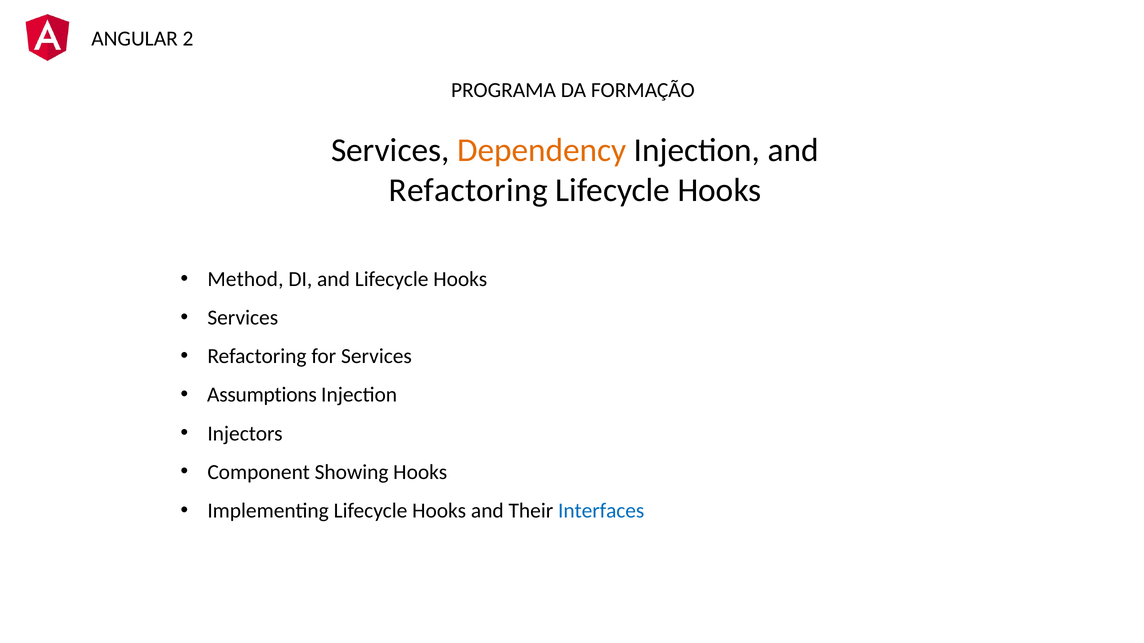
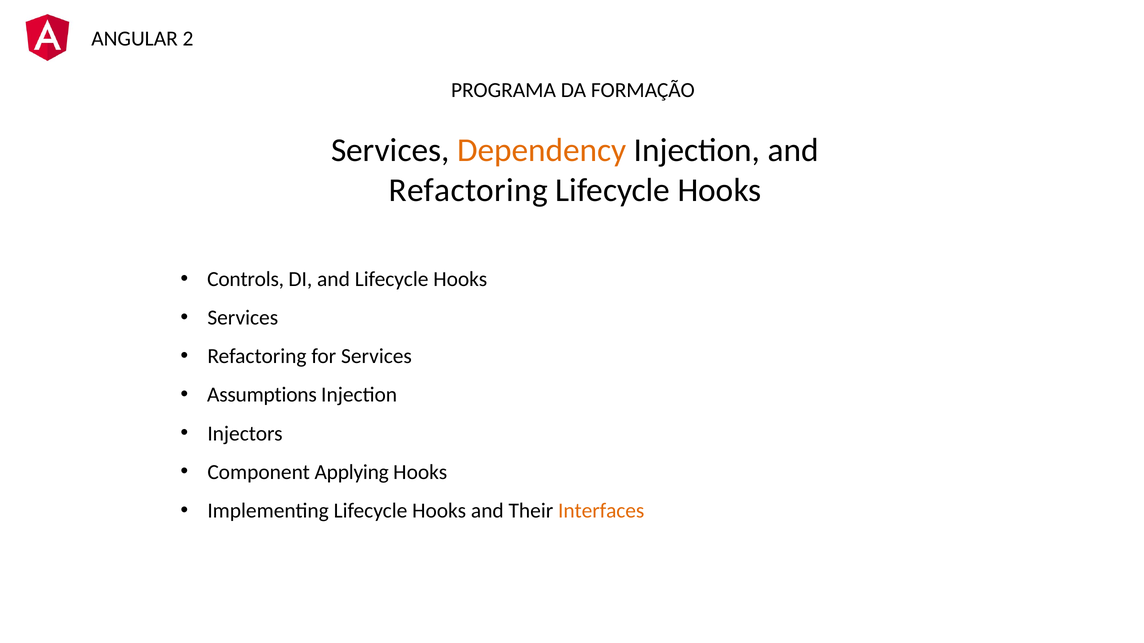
Method: Method -> Controls
Showing: Showing -> Applying
Interfaces colour: blue -> orange
